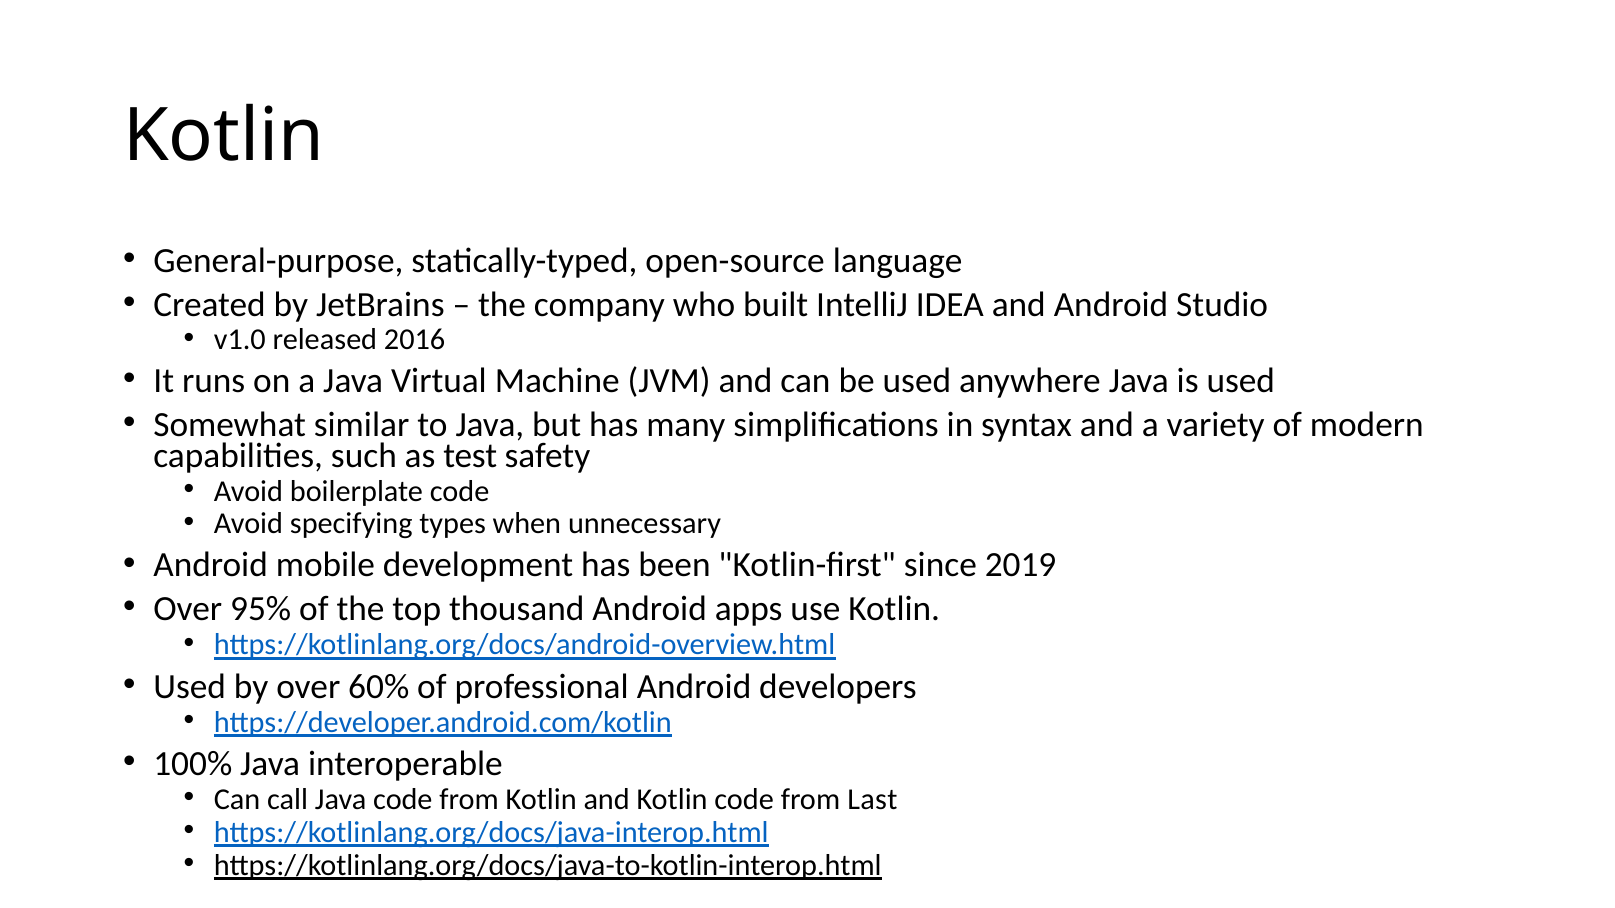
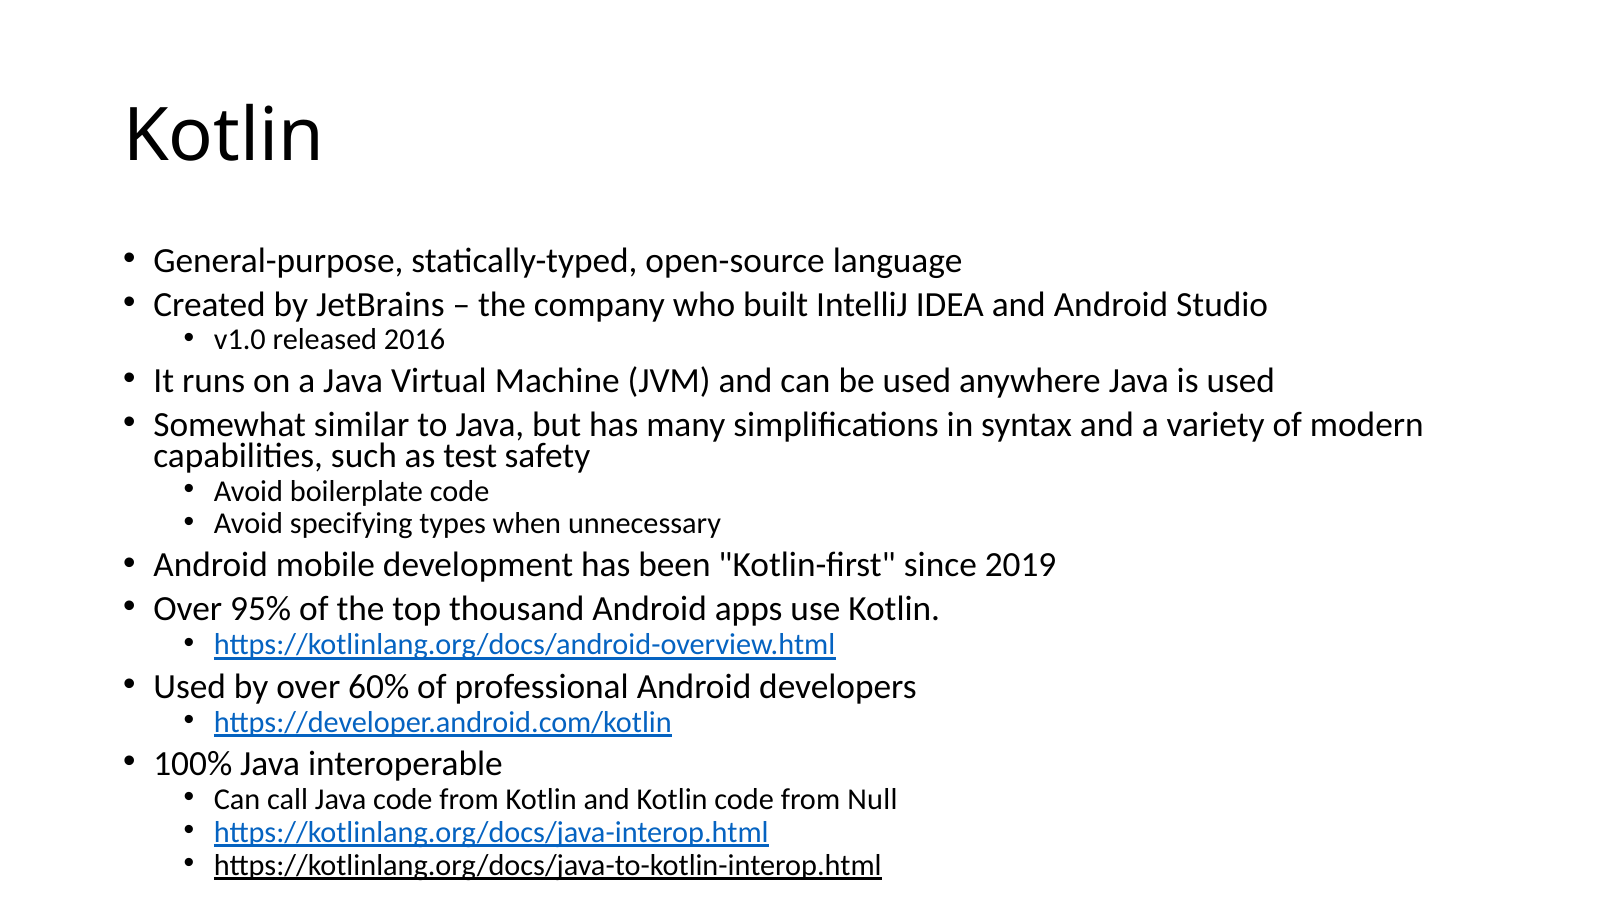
Last: Last -> Null
